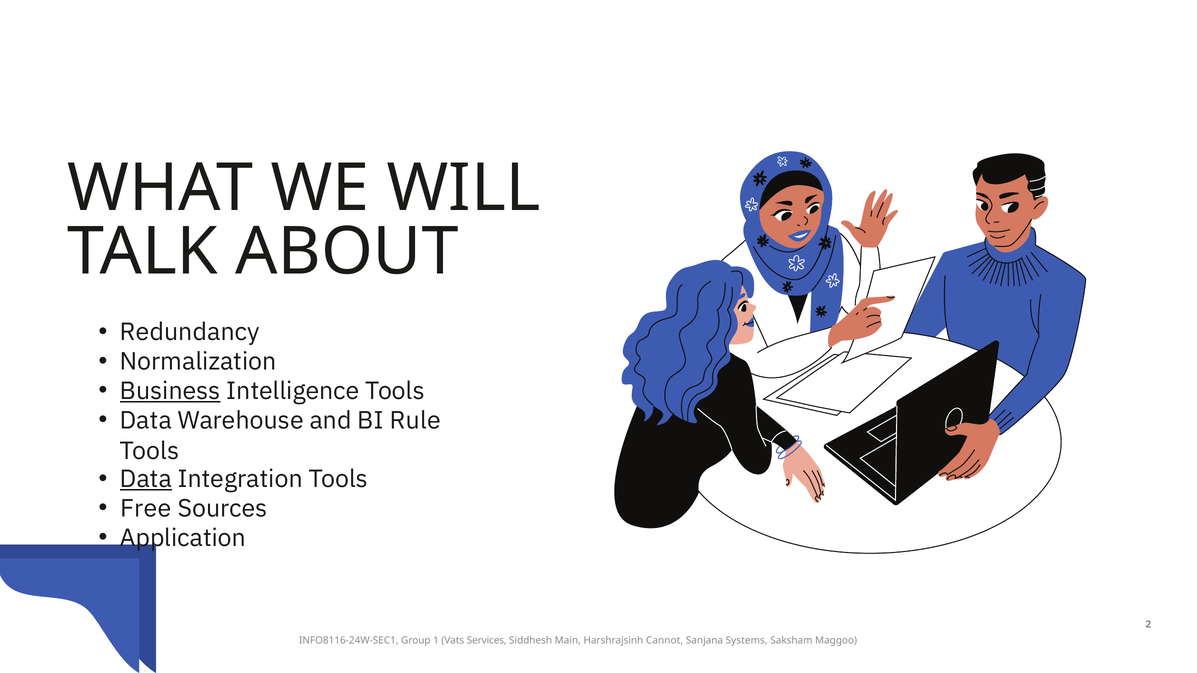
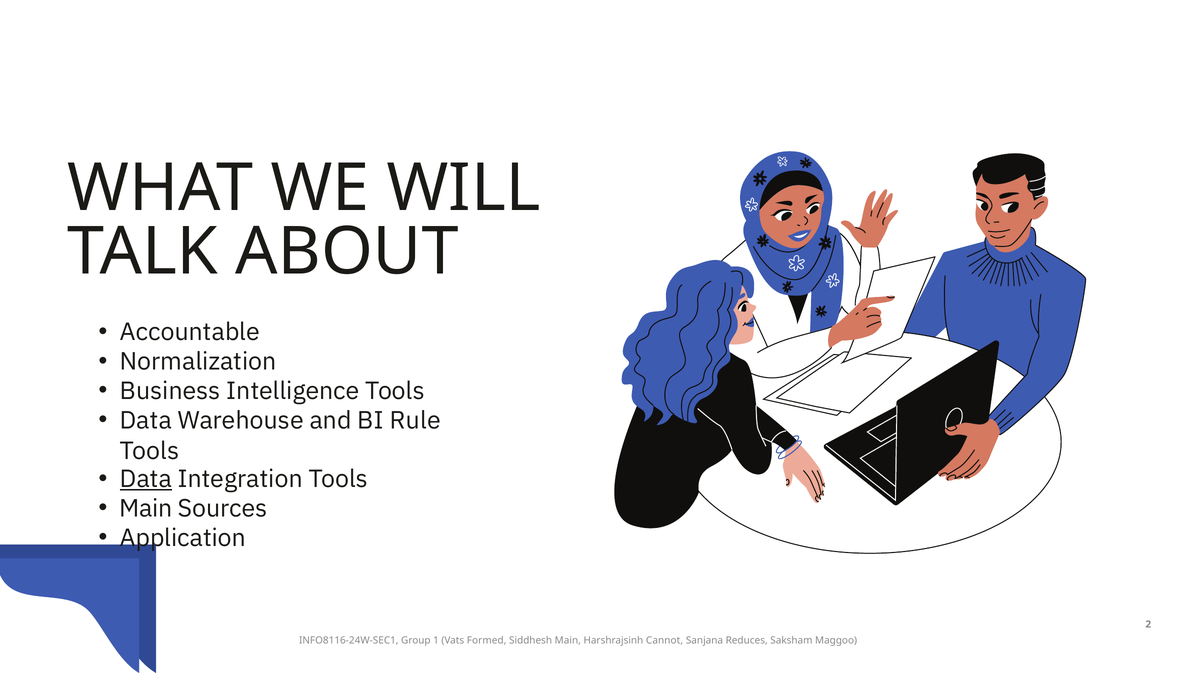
Redundancy: Redundancy -> Accountable
Business underline: present -> none
Free at (146, 509): Free -> Main
Services: Services -> Formed
Systems: Systems -> Reduces
